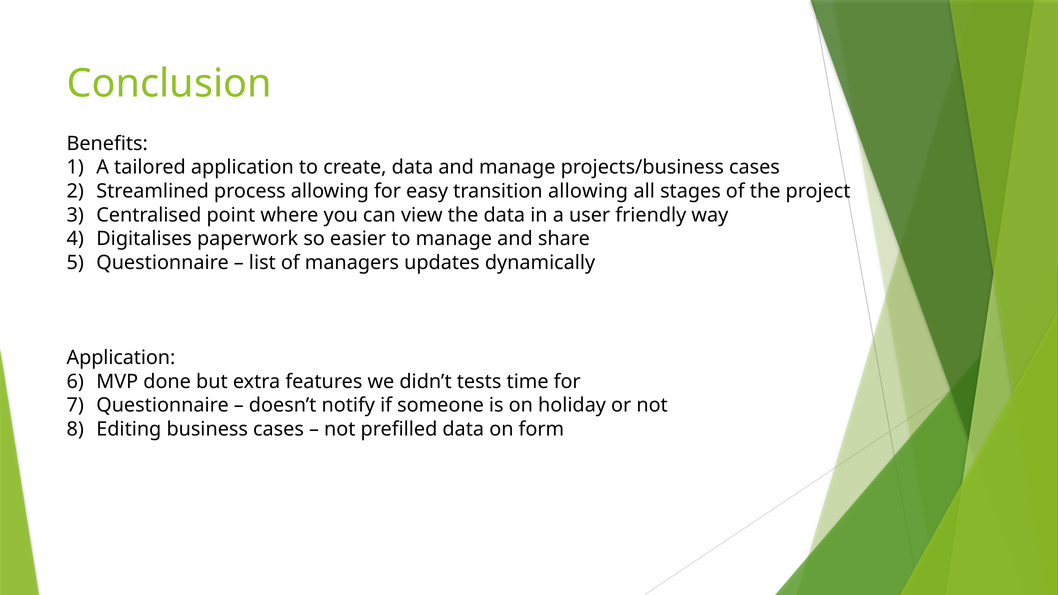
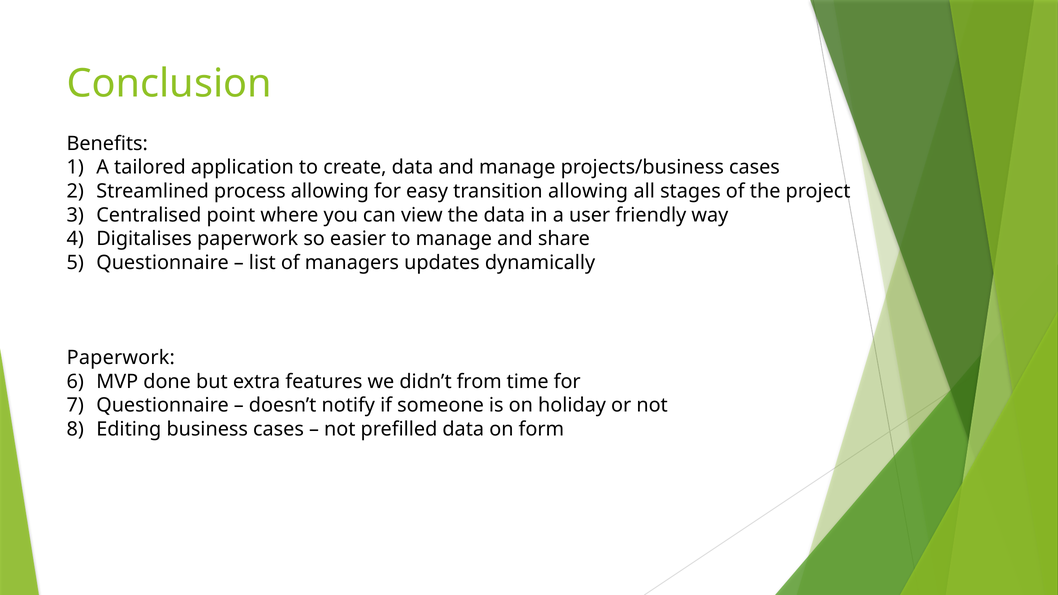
Application at (121, 358): Application -> Paperwork
tests: tests -> from
